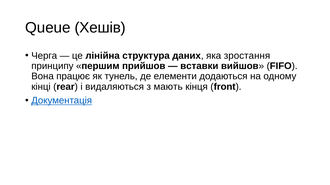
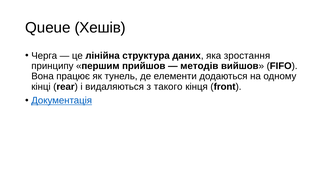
вставки: вставки -> методів
мають: мають -> такого
